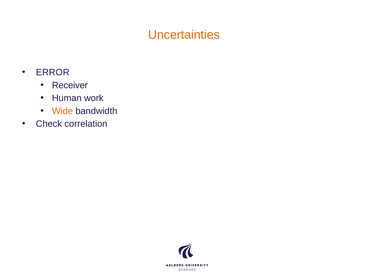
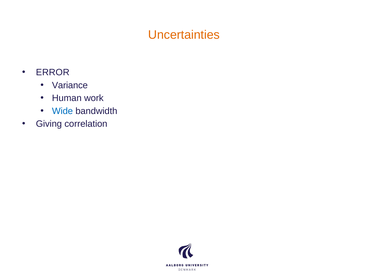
Receiver: Receiver -> Variance
Wide colour: orange -> blue
Check: Check -> Giving
